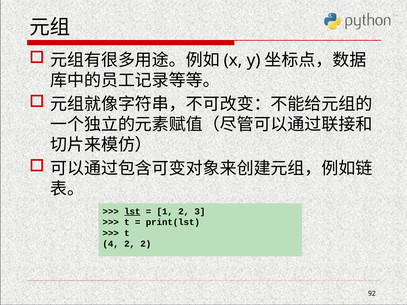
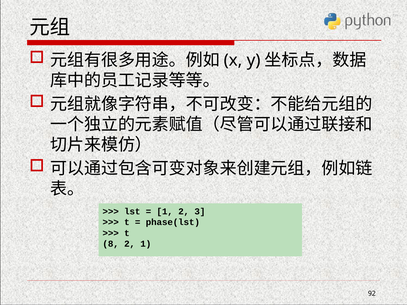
lst underline: present -> none
print(lst: print(lst -> phase(lst
4: 4 -> 8
2 2: 2 -> 1
